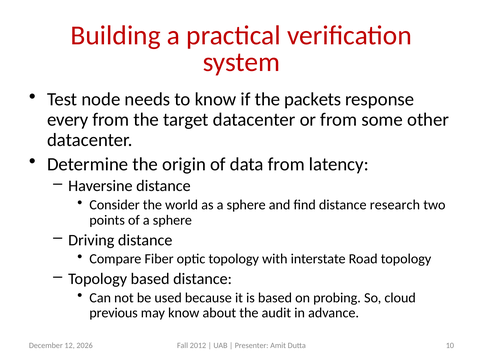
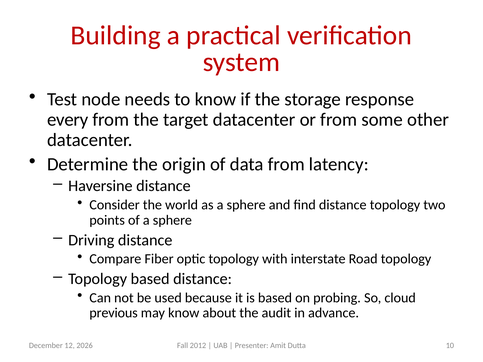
packets: packets -> storage
distance research: research -> topology
